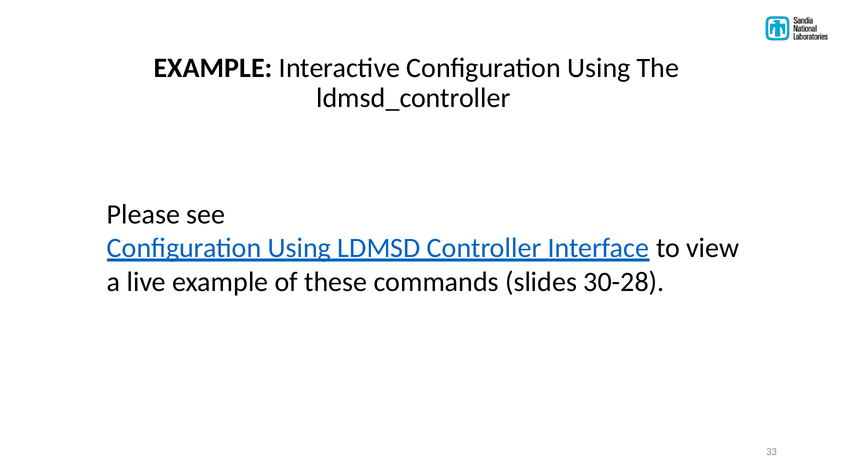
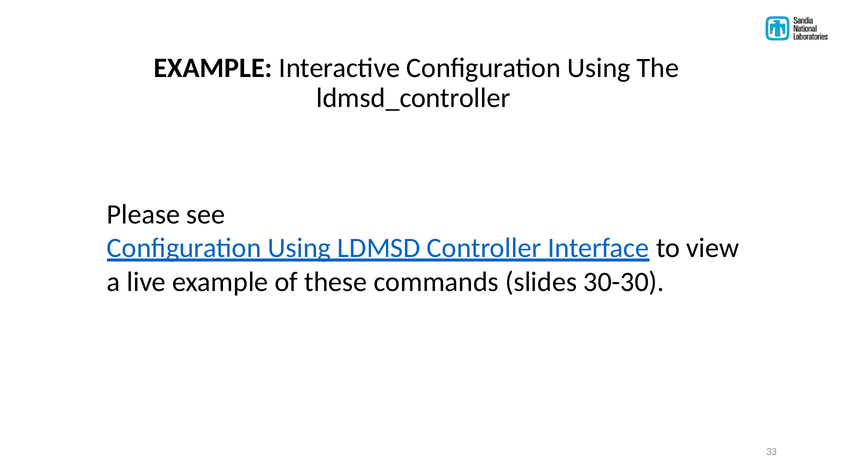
30-28: 30-28 -> 30-30
